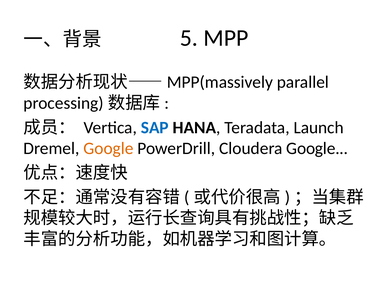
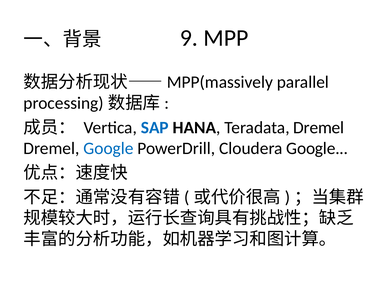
5: 5 -> 9
Teradata Launch: Launch -> Dremel
Google at (108, 148) colour: orange -> blue
